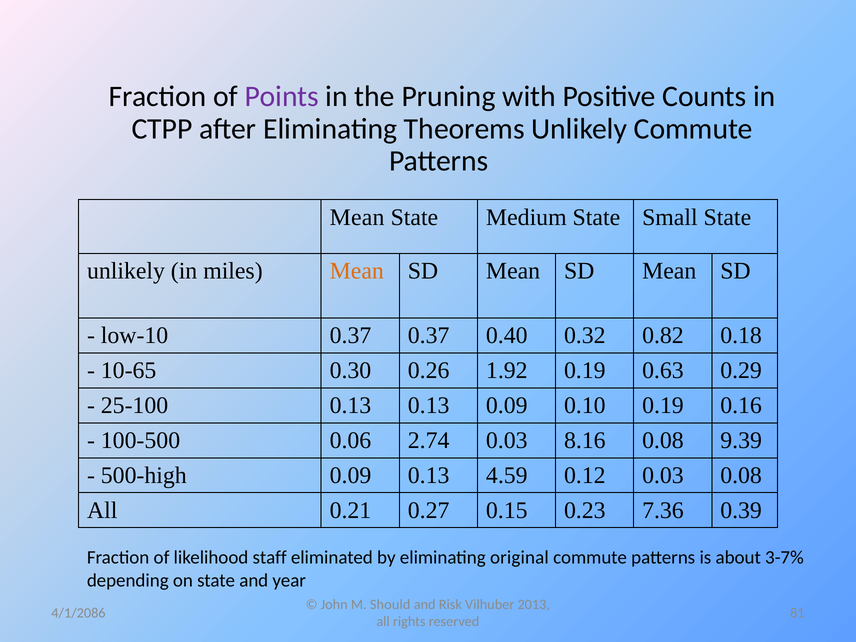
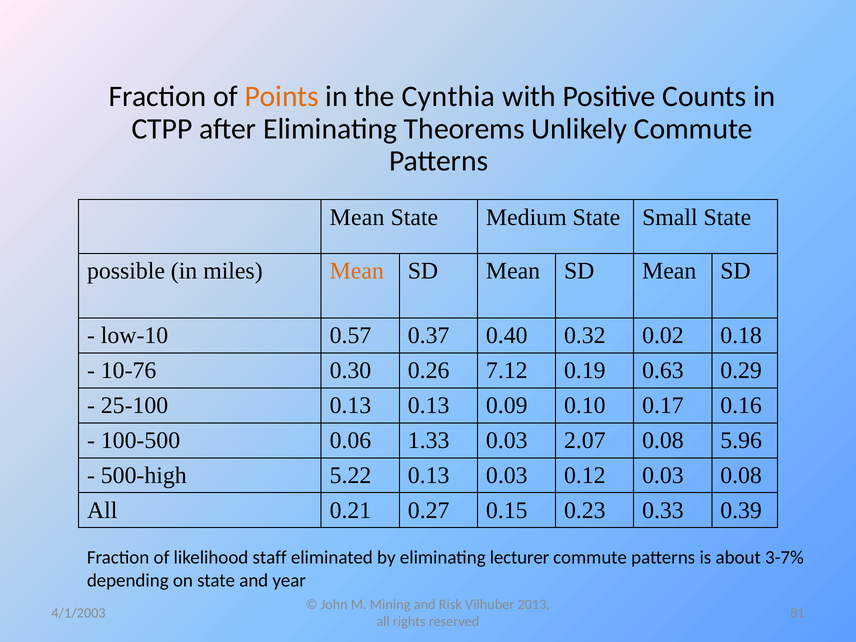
Points colour: purple -> orange
Pruning: Pruning -> Cynthia
unlikely at (126, 271): unlikely -> possible
low-10 0.37: 0.37 -> 0.57
0.82: 0.82 -> 0.02
10-65: 10-65 -> 10-76
1.92: 1.92 -> 7.12
0.10 0.19: 0.19 -> 0.17
2.74: 2.74 -> 1.33
8.16: 8.16 -> 2.07
9.39: 9.39 -> 5.96
500-high 0.09: 0.09 -> 5.22
0.13 4.59: 4.59 -> 0.03
7.36: 7.36 -> 0.33
original: original -> lecturer
Should: Should -> Mining
4/1/2086: 4/1/2086 -> 4/1/2003
